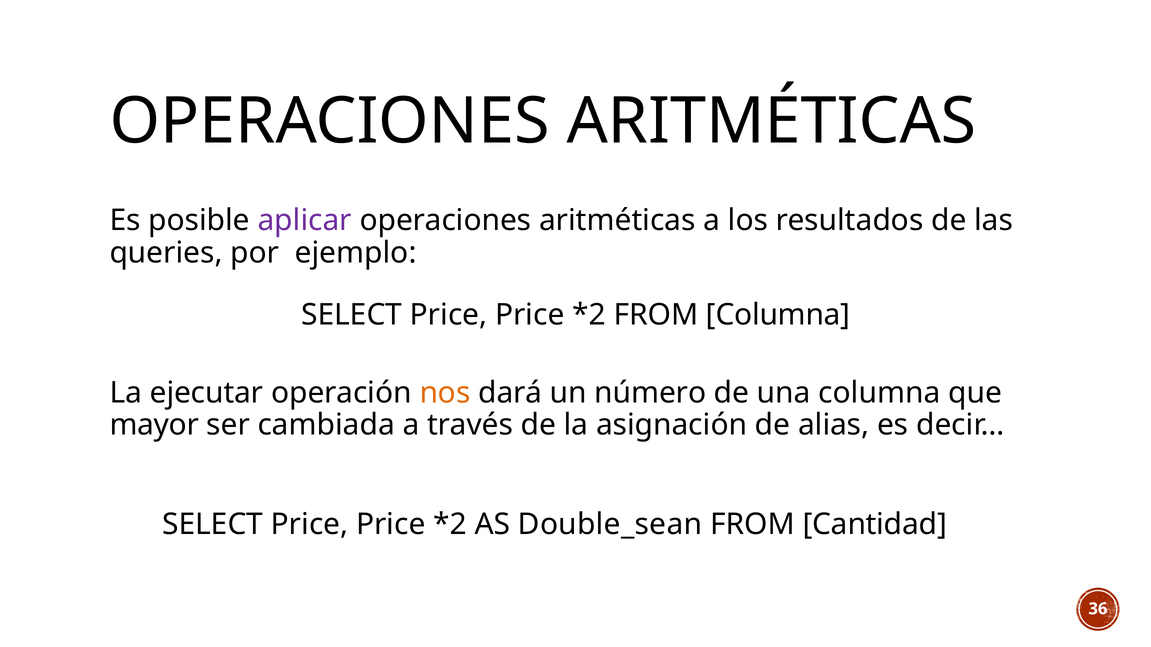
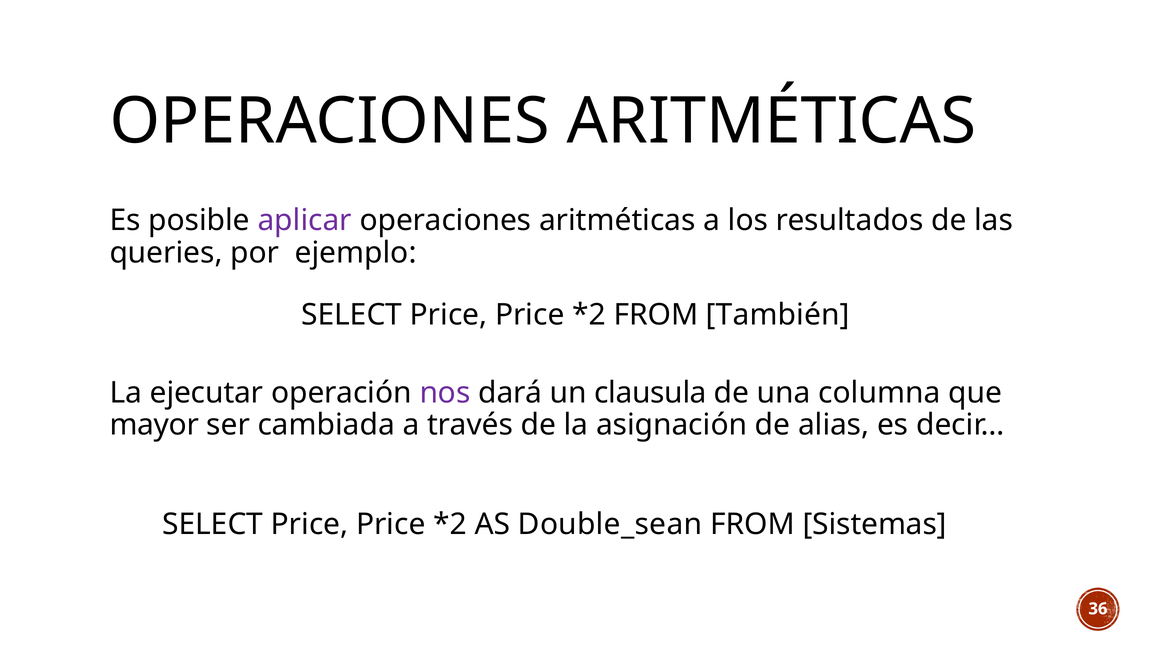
FROM Columna: Columna -> También
nos colour: orange -> purple
número: número -> clausula
Cantidad: Cantidad -> Sistemas
